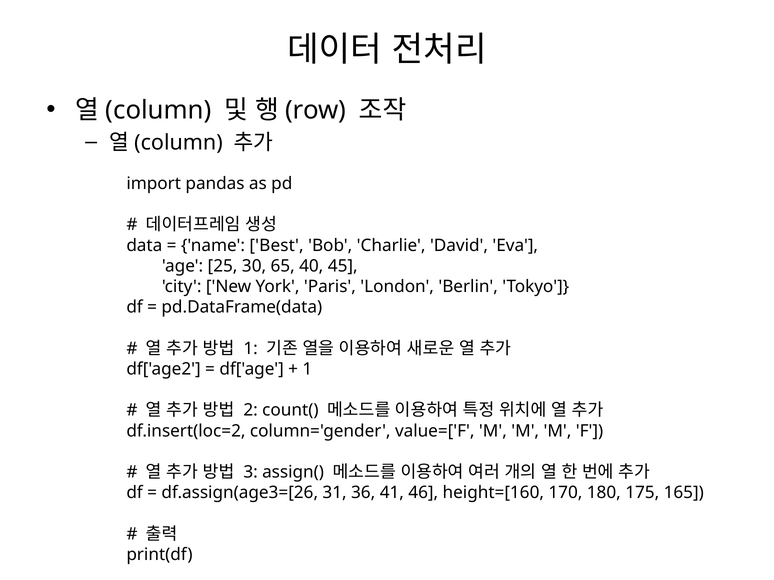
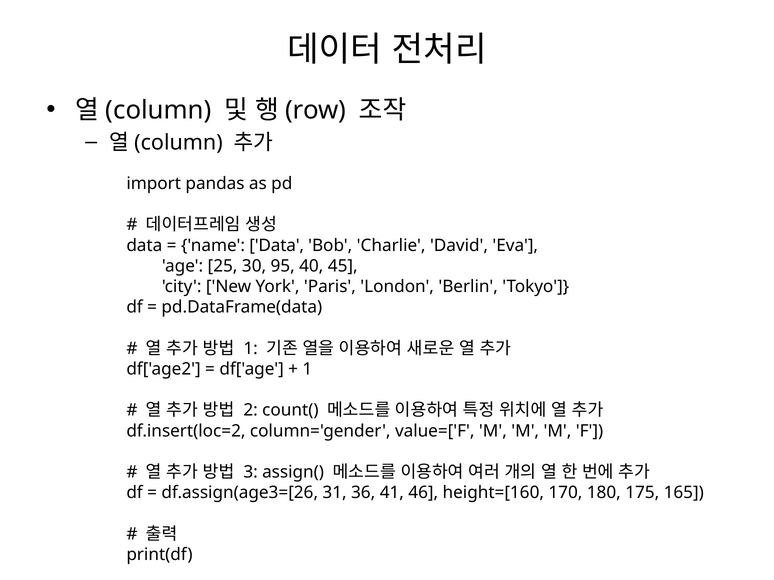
name Best: Best -> Data
65: 65 -> 95
